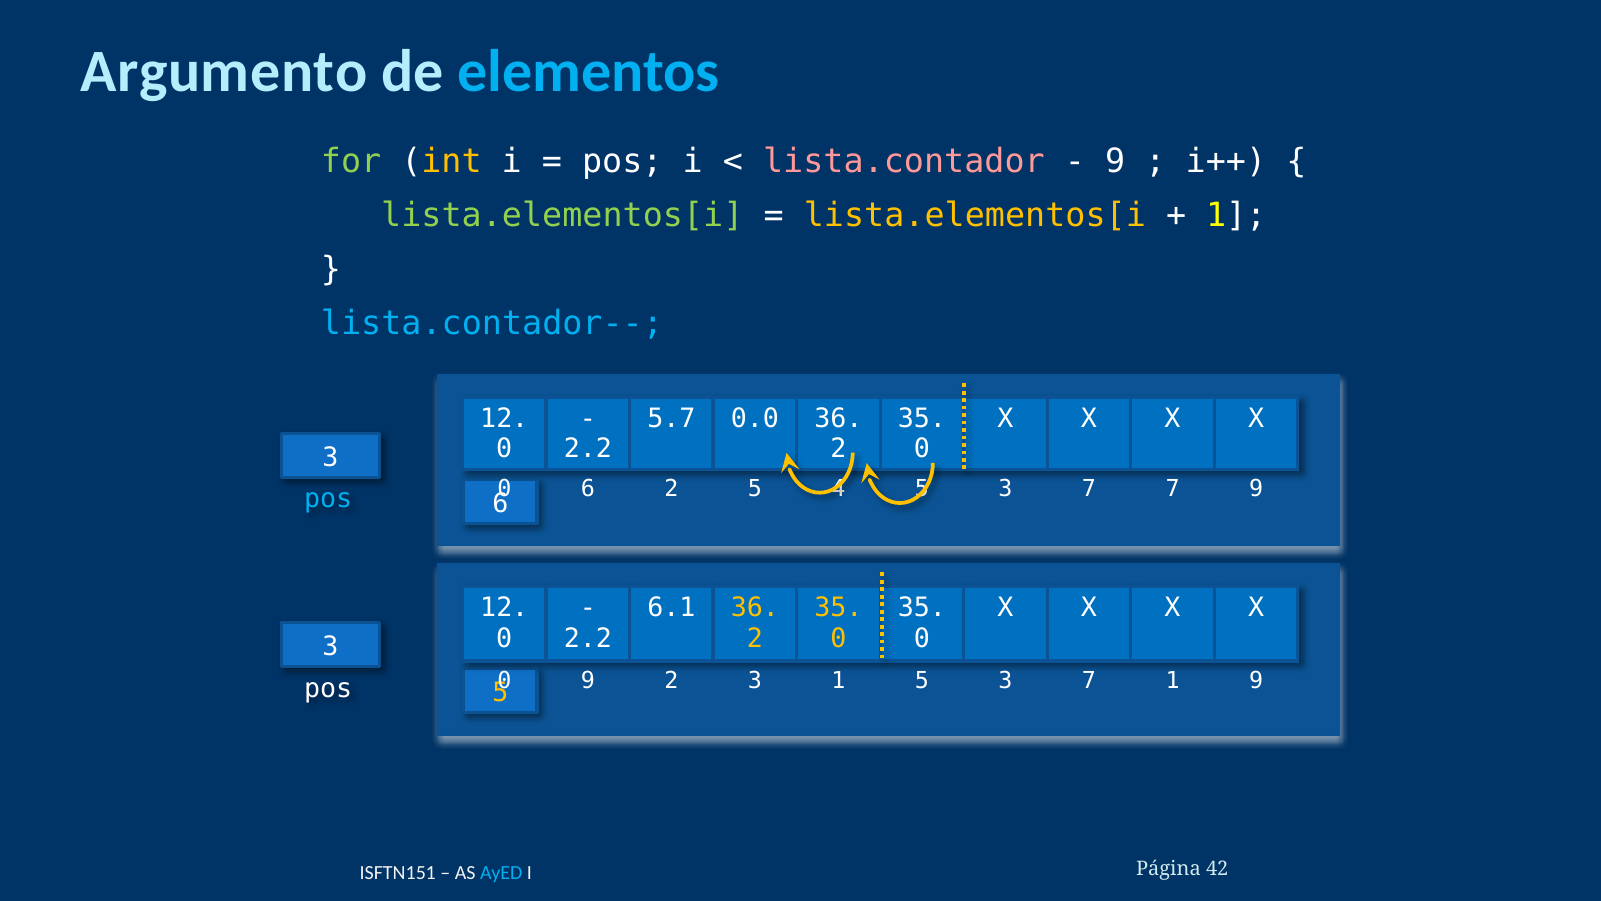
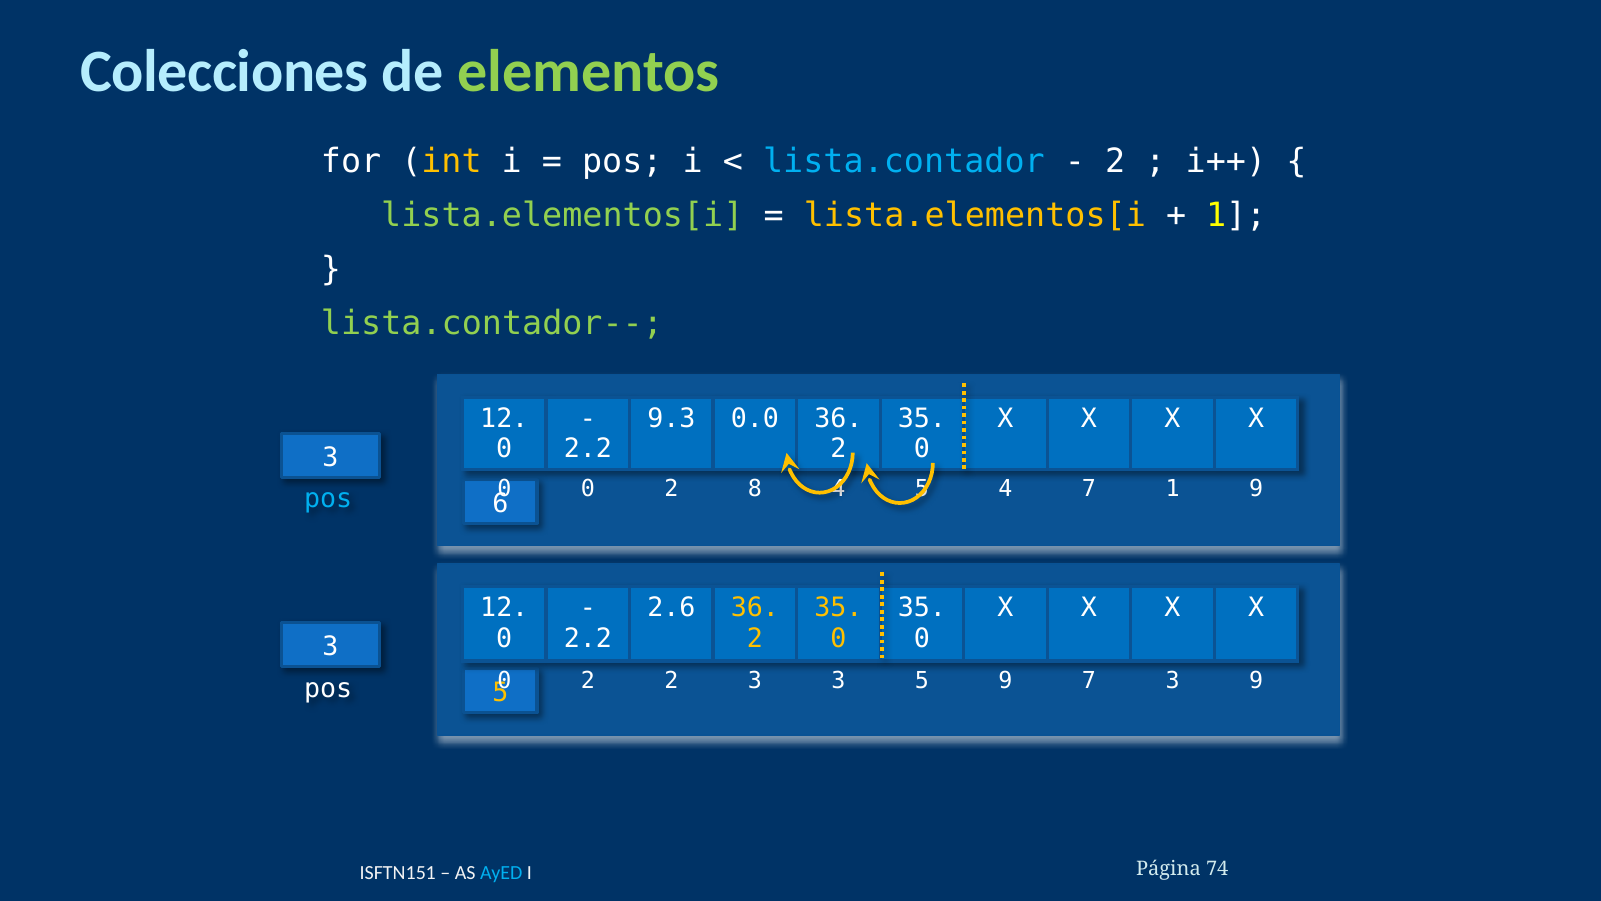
Argumento: Argumento -> Colecciones
elementos colour: light blue -> light green
for colour: light green -> white
lista.contador colour: pink -> light blue
9 at (1115, 161): 9 -> 2
lista.contador-- colour: light blue -> light green
5.7: 5.7 -> 9.3
0 6: 6 -> 0
2 5: 5 -> 8
3 at (1005, 489): 3 -> 4
7 7: 7 -> 1
6.1: 6.1 -> 2.6
9 at (588, 680): 9 -> 2
3 1: 1 -> 3
3 at (1005, 680): 3 -> 9
7 1: 1 -> 3
42: 42 -> 74
